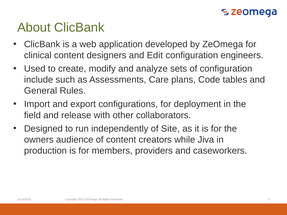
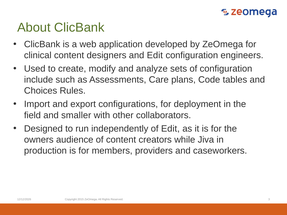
General: General -> Choices
release: release -> smaller
of Site: Site -> Edit
